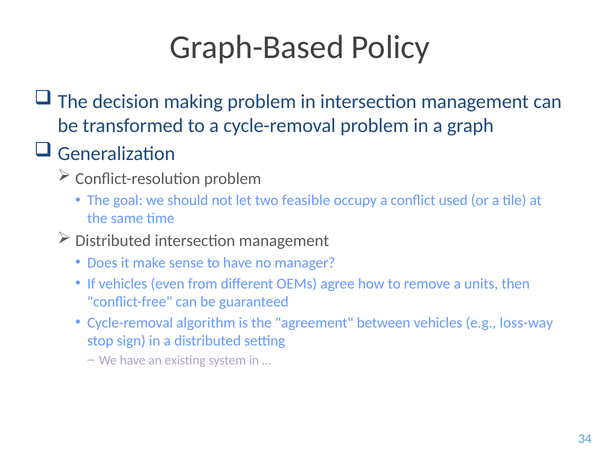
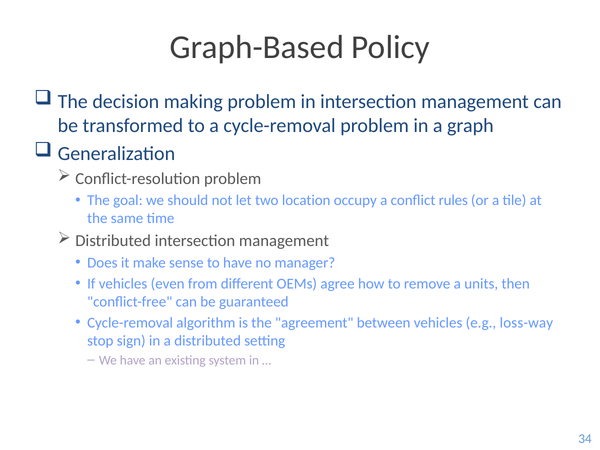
feasible: feasible -> location
used: used -> rules
